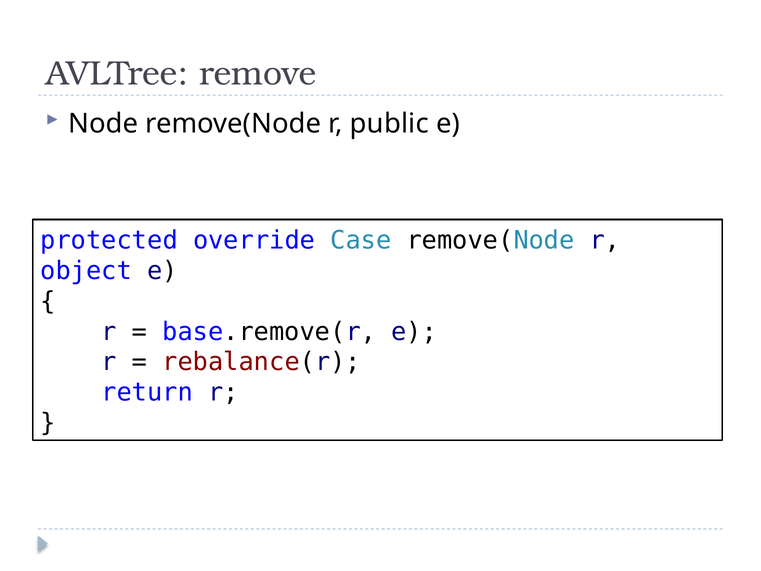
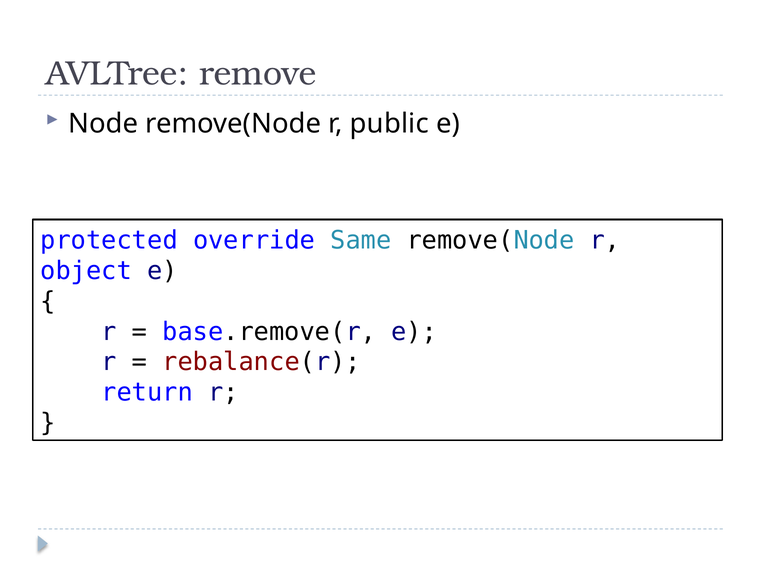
Case: Case -> Same
